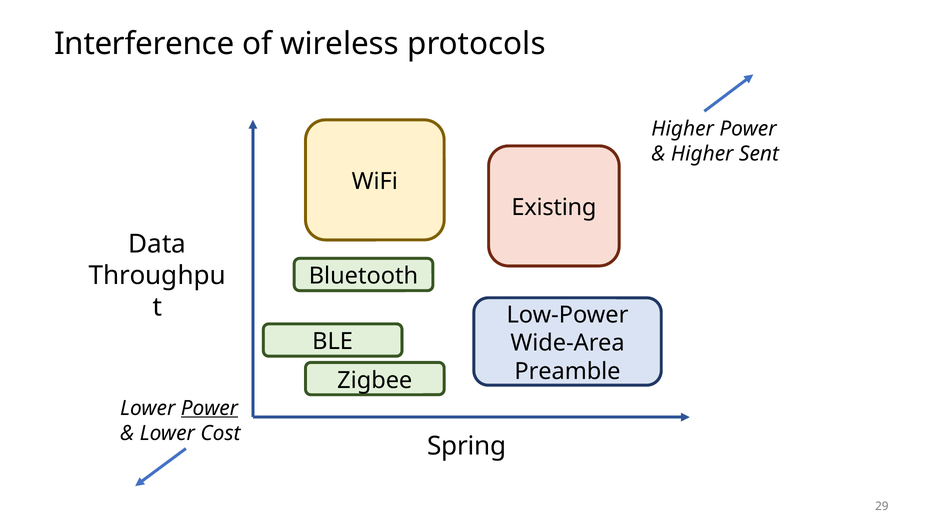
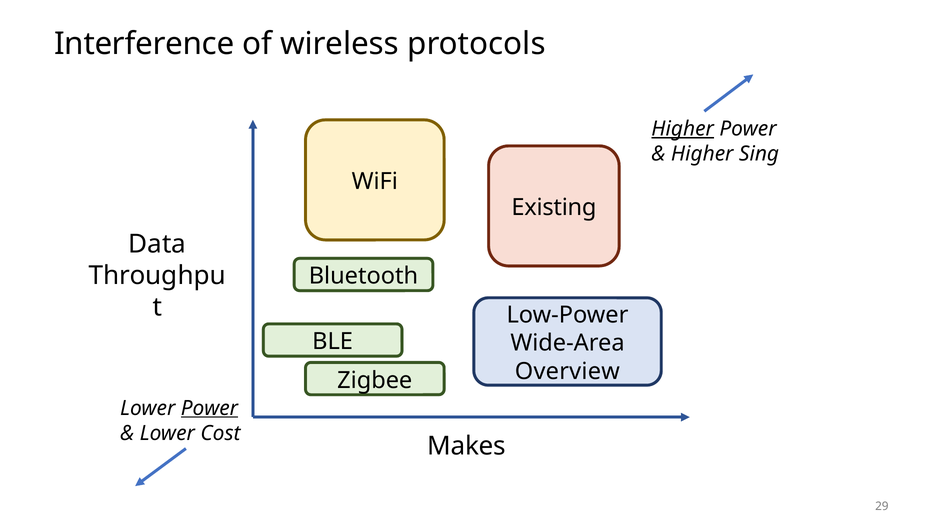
Higher at (683, 129) underline: none -> present
Sent: Sent -> Sing
Preamble: Preamble -> Overview
Spring: Spring -> Makes
